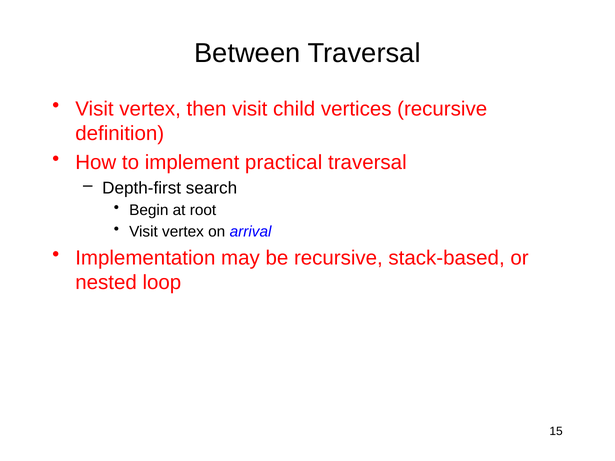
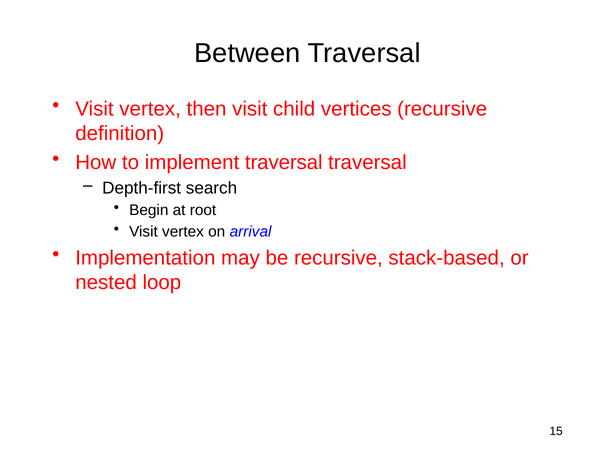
implement practical: practical -> traversal
